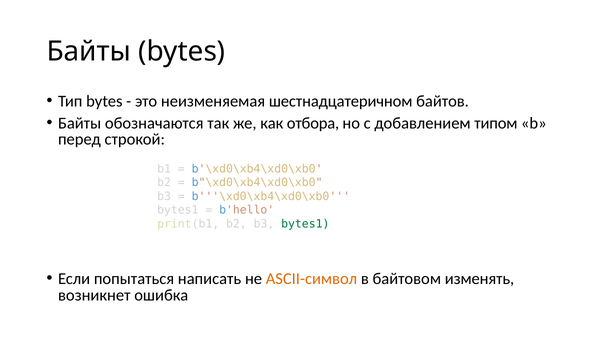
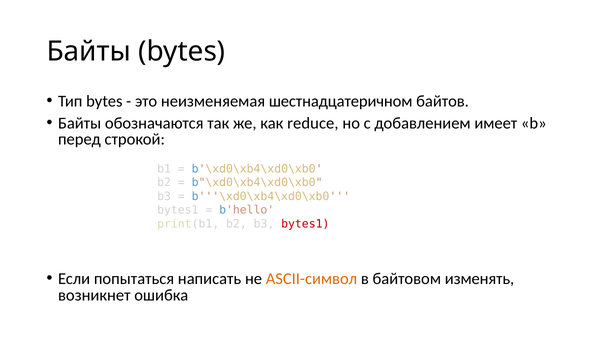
отбора: отбора -> reduce
типом: типом -> имеет
bytes1 at (305, 224) colour: green -> red
